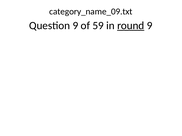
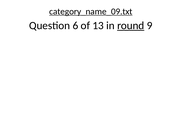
category_name_09.txt underline: none -> present
Question 9: 9 -> 6
59: 59 -> 13
